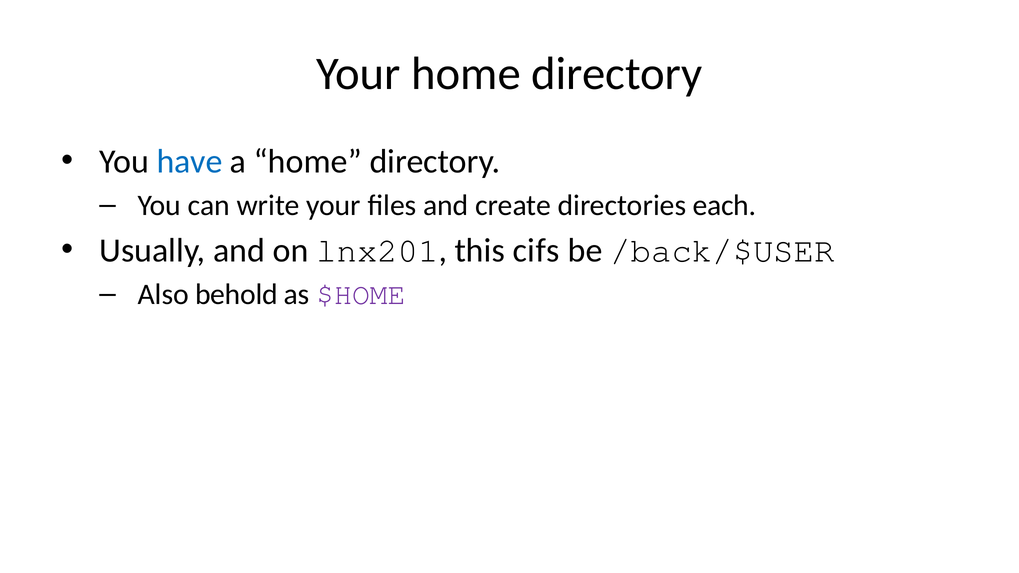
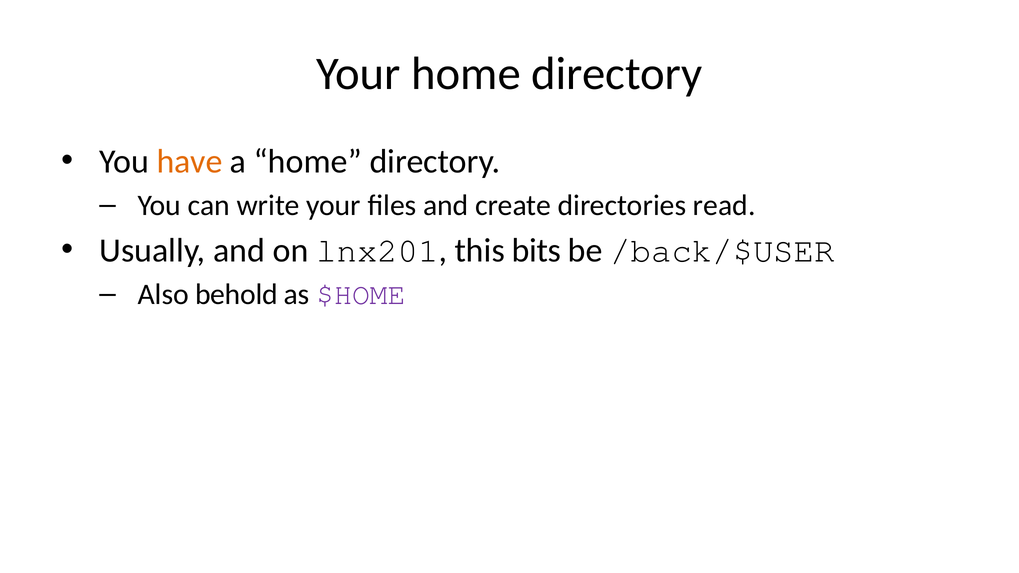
have colour: blue -> orange
each: each -> read
cifs: cifs -> bits
